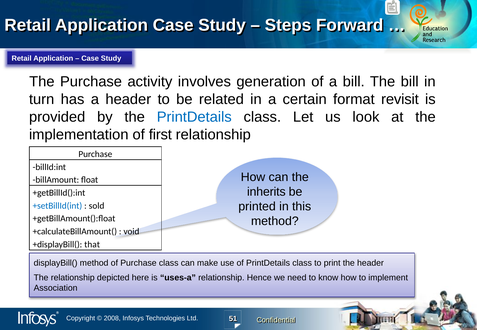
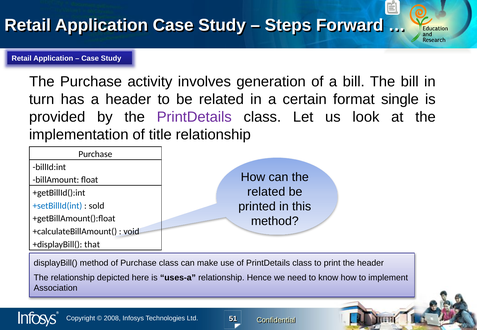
revisit: revisit -> single
PrintDetails at (194, 117) colour: blue -> purple
first: first -> title
inherits at (266, 192): inherits -> related
